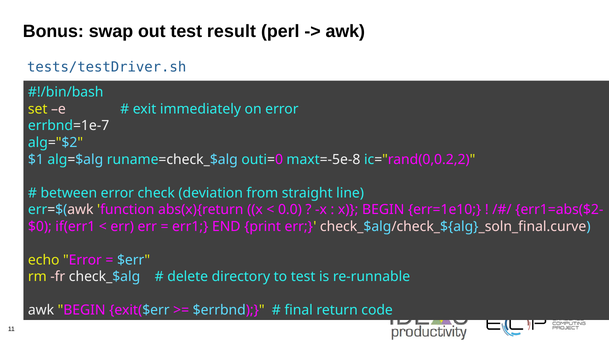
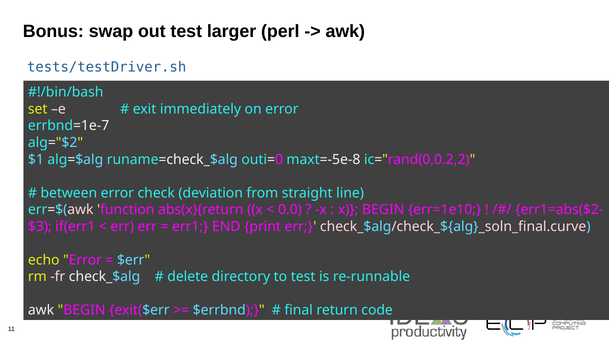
result: result -> larger
$0: $0 -> $3
